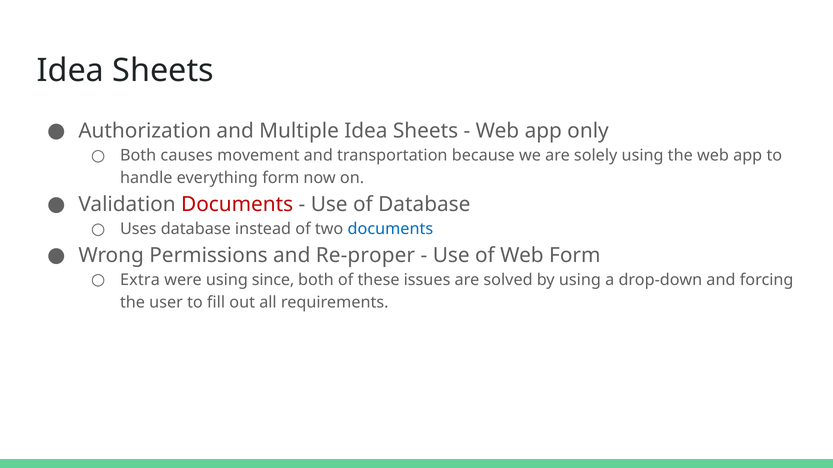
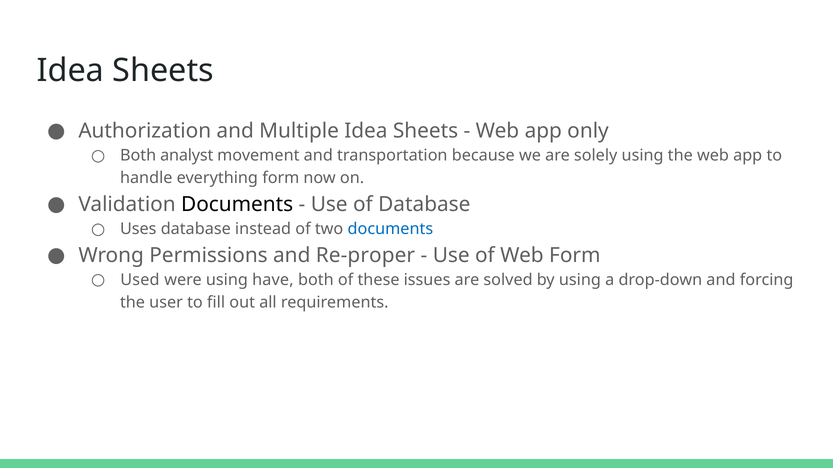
causes: causes -> analyst
Documents at (237, 204) colour: red -> black
Extra: Extra -> Used
since: since -> have
